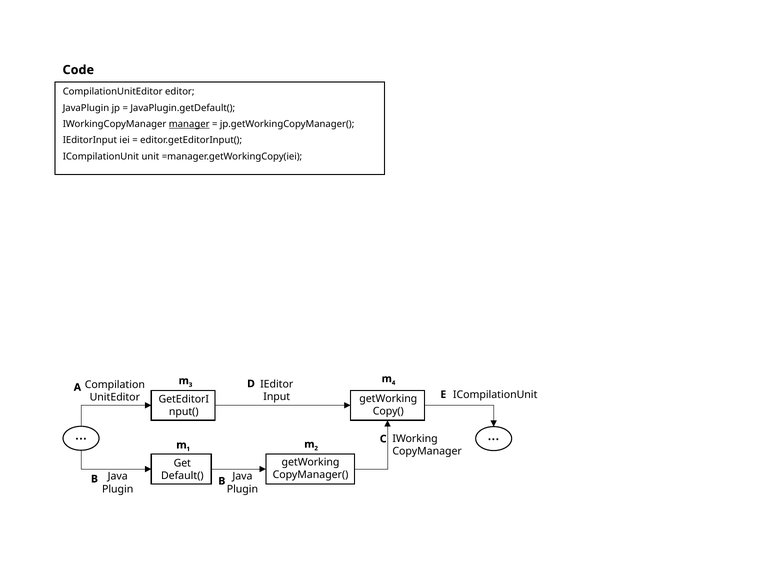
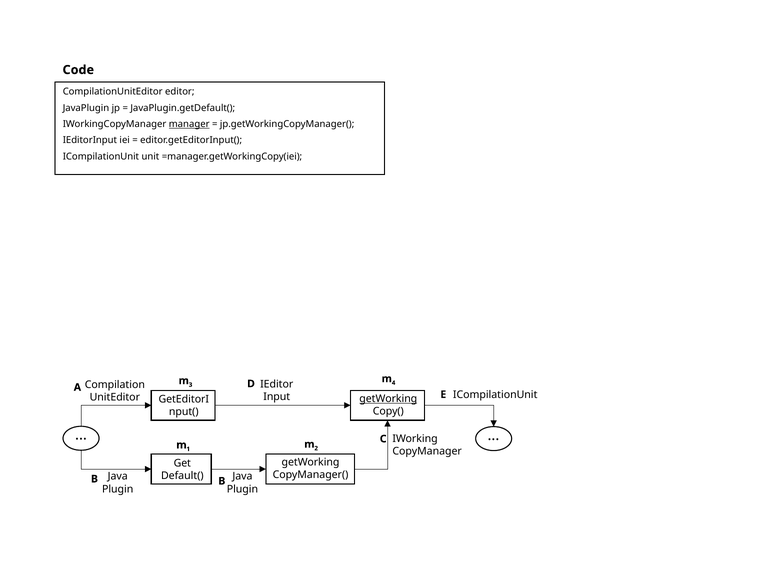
getWorking at (388, 399) underline: none -> present
